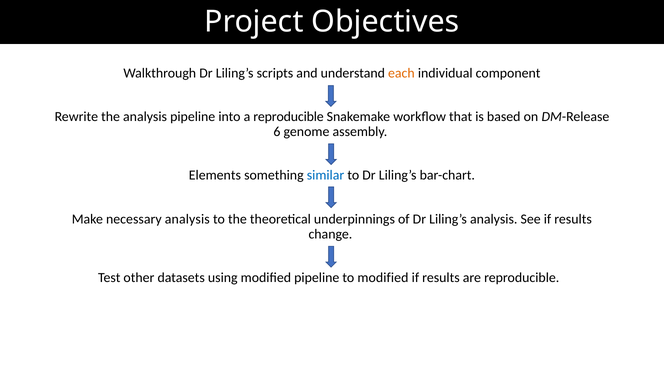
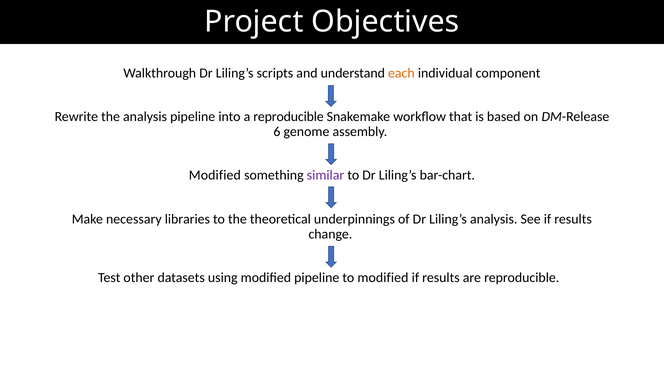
Elements at (215, 176): Elements -> Modified
similar colour: blue -> purple
necessary analysis: analysis -> libraries
